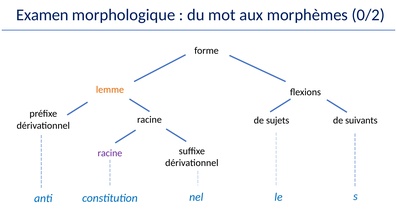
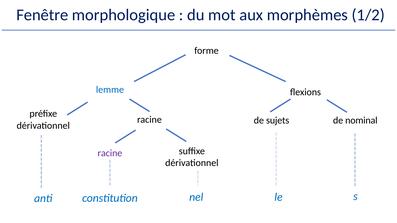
Examen: Examen -> Fenêtre
0/2: 0/2 -> 1/2
lemme colour: orange -> blue
suivants: suivants -> nominal
